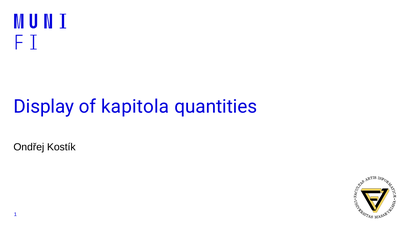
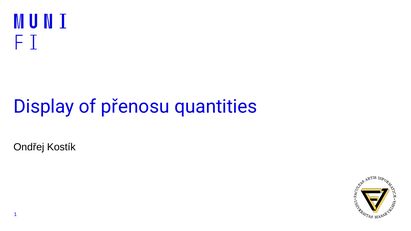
kapitola: kapitola -> přenosu
